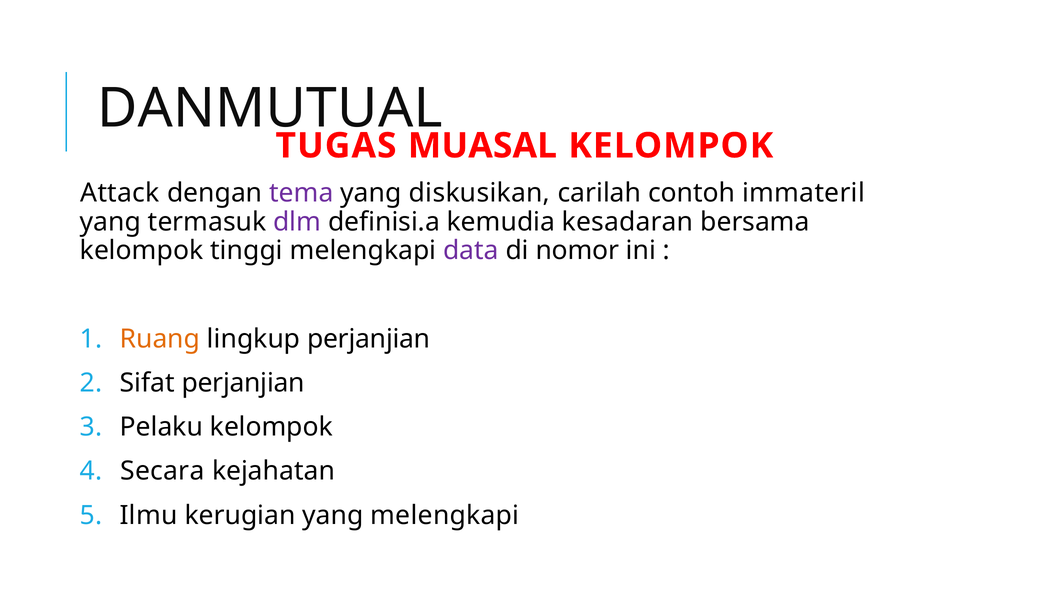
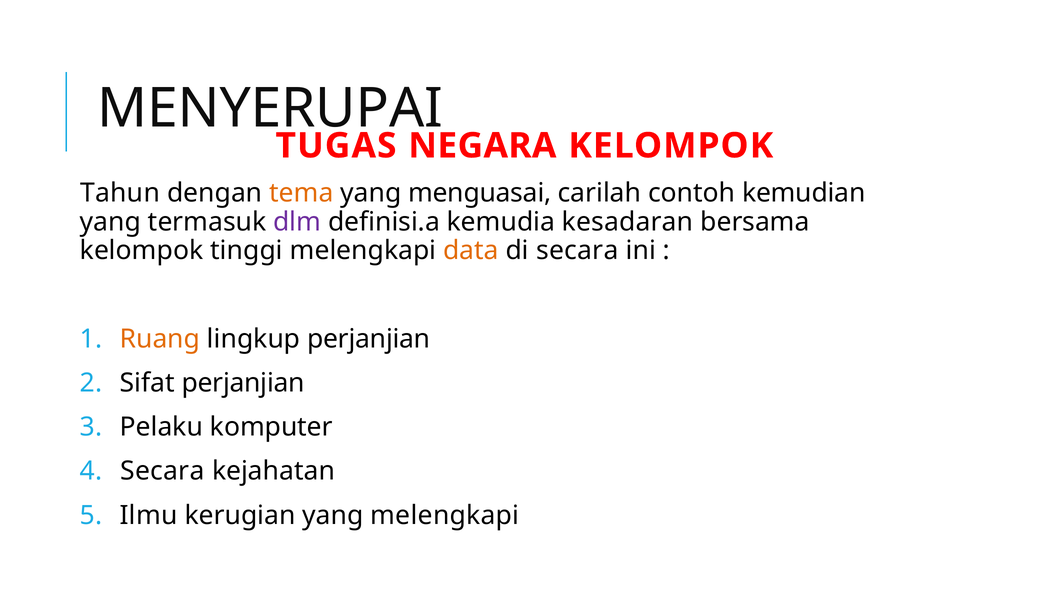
DANMUTUAL: DANMUTUAL -> MENYERUPAI
MUASAL: MUASAL -> NEGARA
Attack: Attack -> Tahun
tema colour: purple -> orange
diskusikan: diskusikan -> menguasai
immateril: immateril -> kemudian
data colour: purple -> orange
di nomor: nomor -> secara
Pelaku kelompok: kelompok -> komputer
